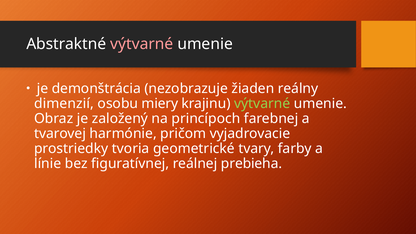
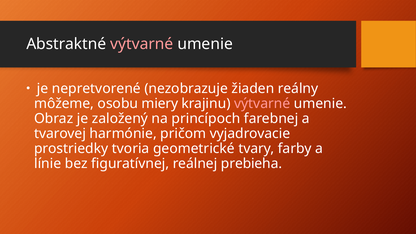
demonštrácia: demonštrácia -> nepretvorené
dimenzií: dimenzií -> môžeme
výtvarné at (262, 104) colour: light green -> pink
